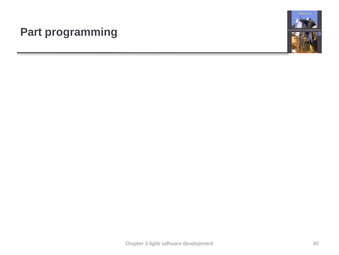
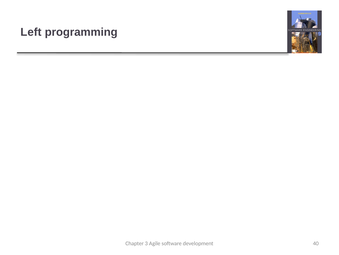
Part: Part -> Left
